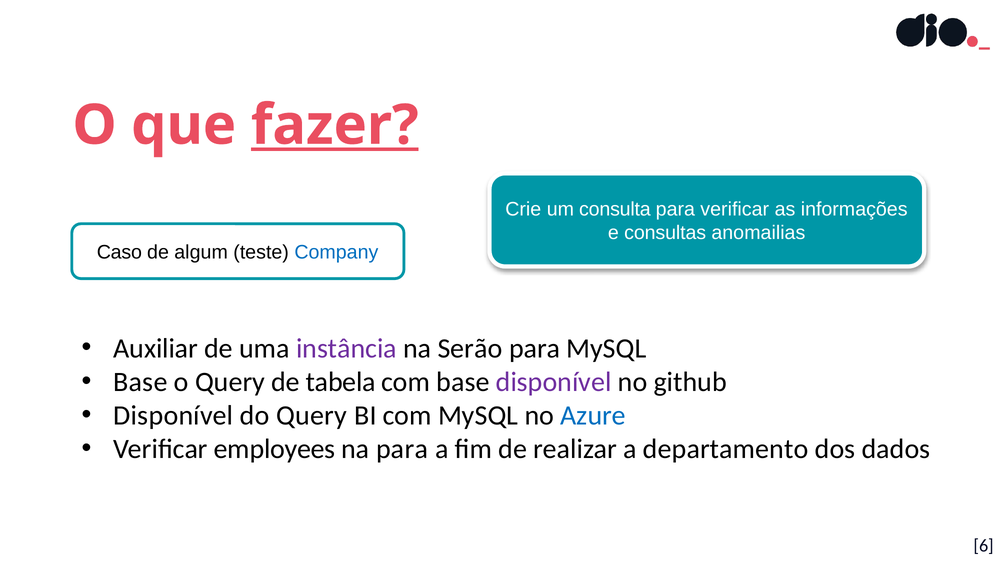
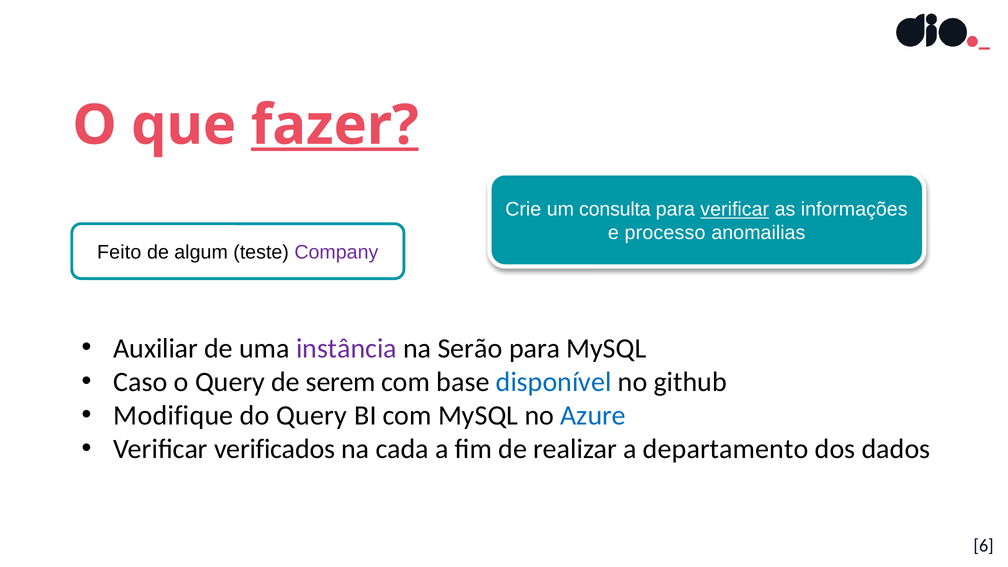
verificar at (735, 209) underline: none -> present
consultas: consultas -> processo
Caso: Caso -> Feito
Company colour: blue -> purple
Base at (140, 382): Base -> Caso
tabela: tabela -> serem
disponível at (554, 382) colour: purple -> blue
Disponível at (173, 416): Disponível -> Modifique
employees: employees -> verificados
na para: para -> cada
